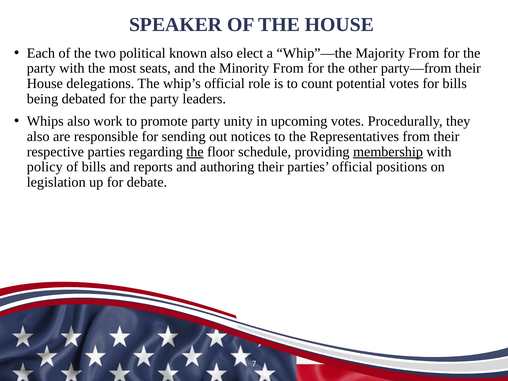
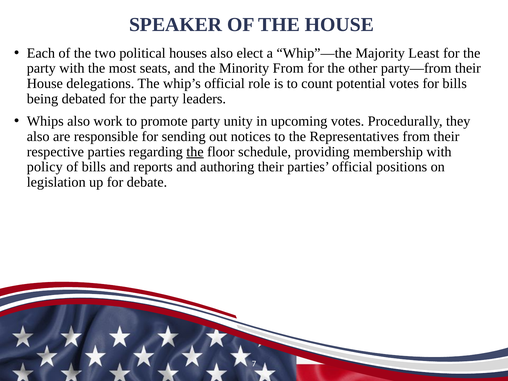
known: known -> houses
Majority From: From -> Least
membership underline: present -> none
